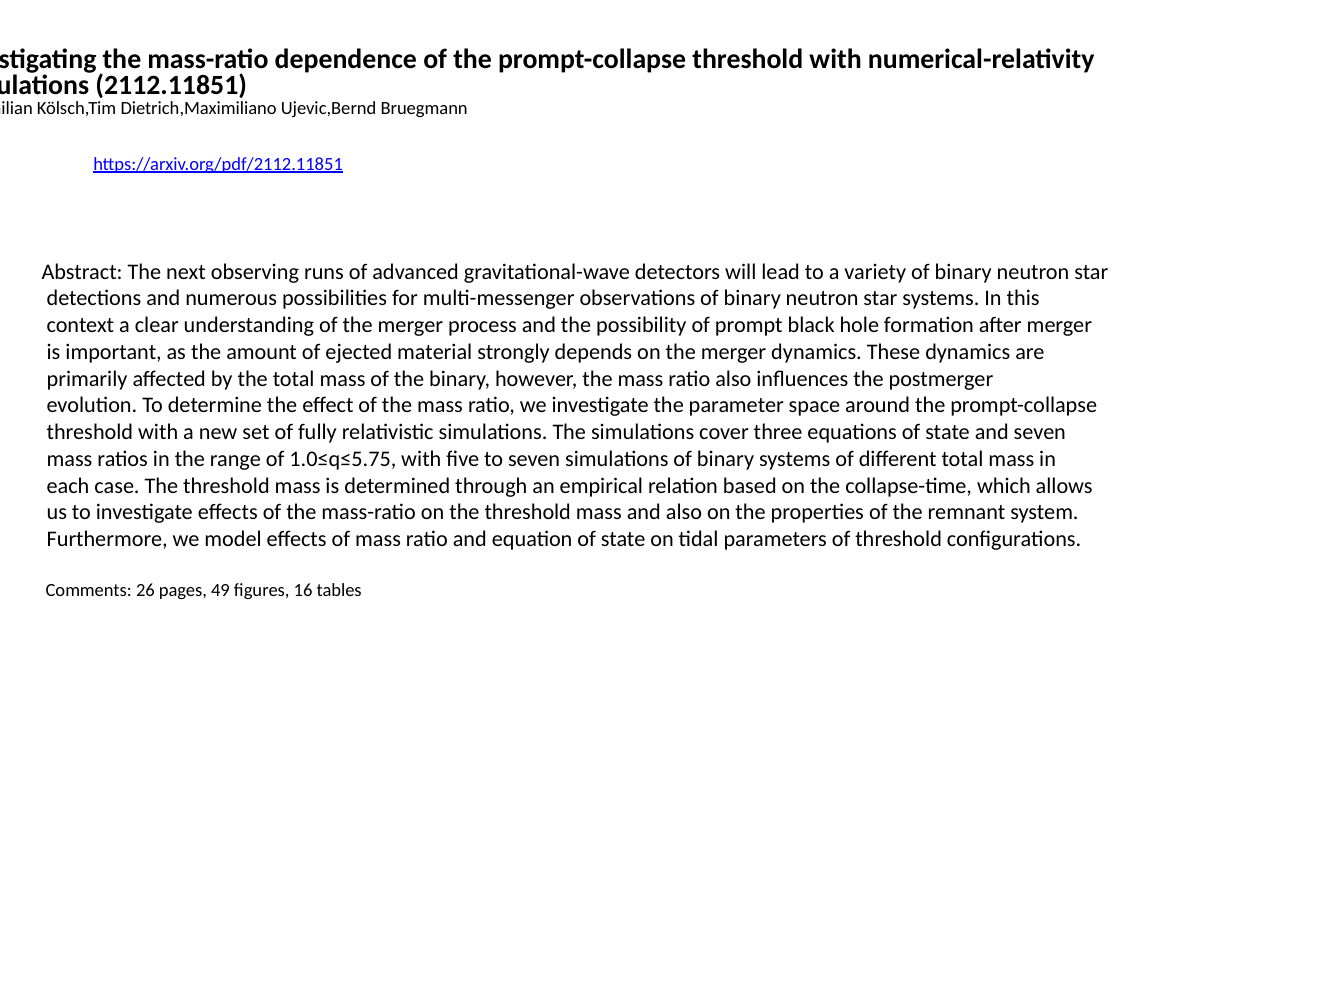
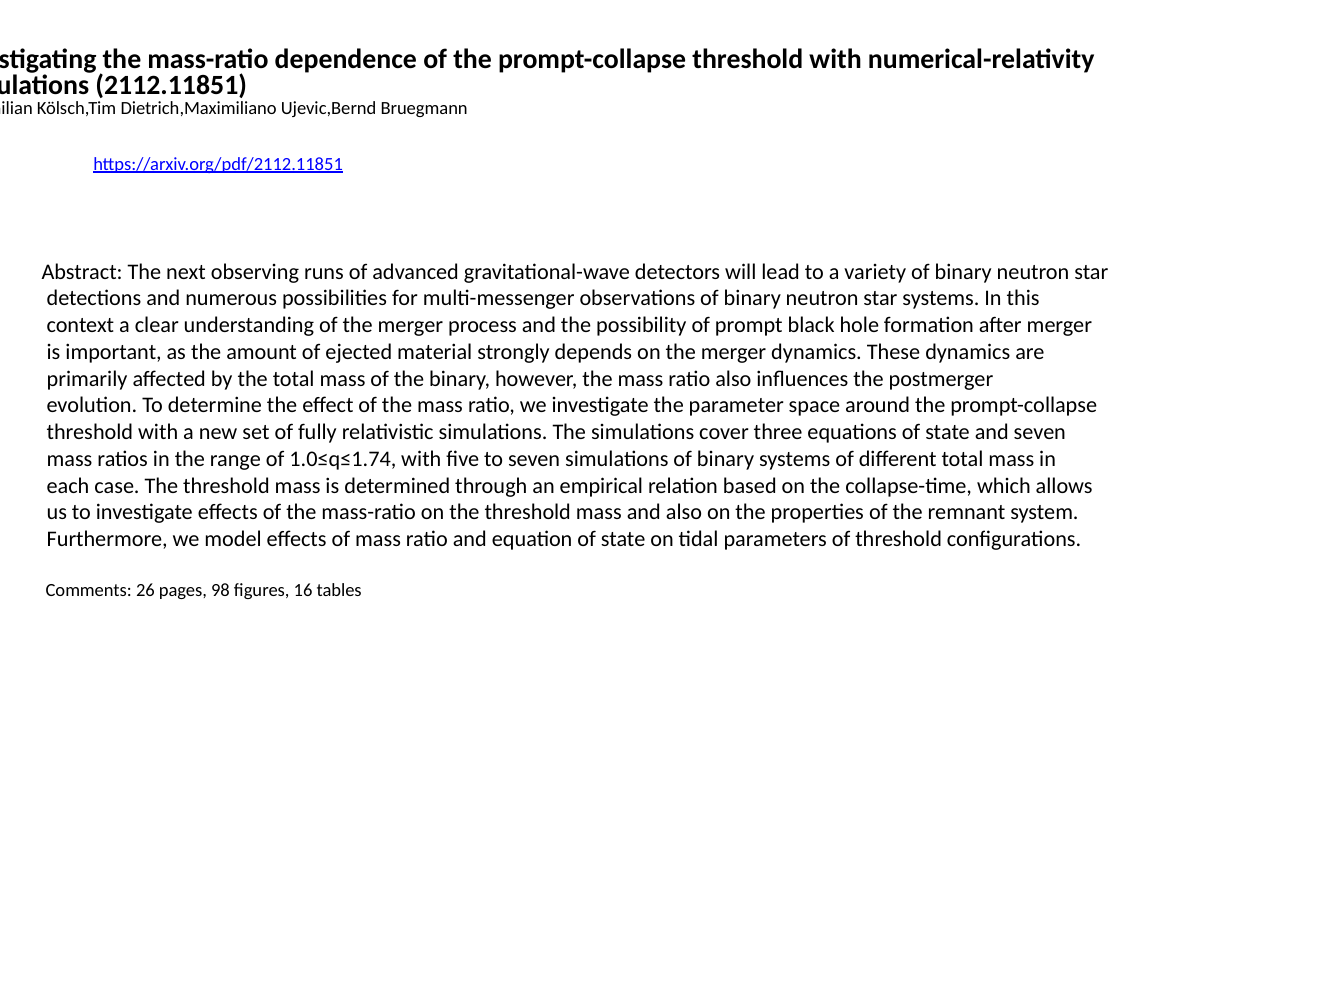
1.0≤q≤5.75: 1.0≤q≤5.75 -> 1.0≤q≤1.74
49: 49 -> 98
